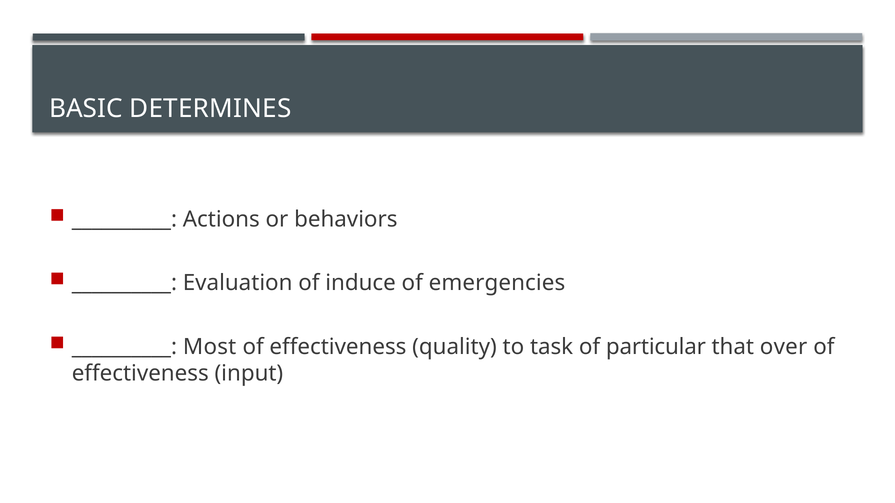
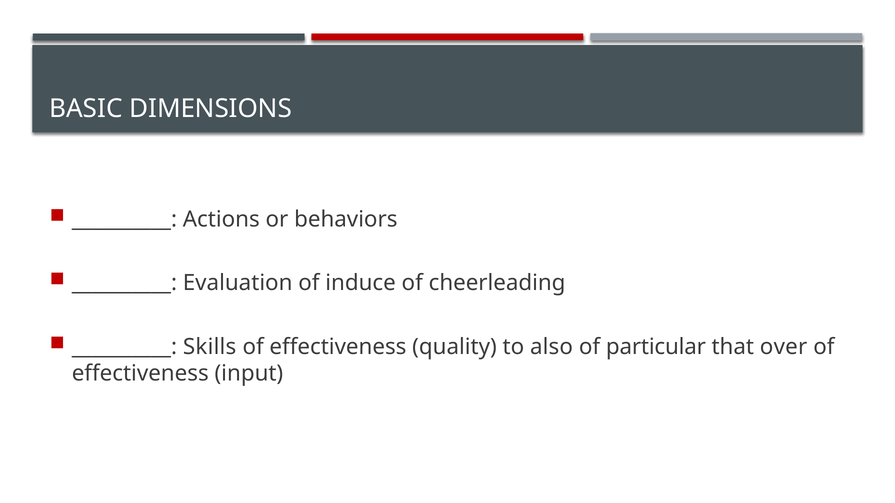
DETERMINES: DETERMINES -> DIMENSIONS
emergencies: emergencies -> cheerleading
Most: Most -> Skills
task: task -> also
